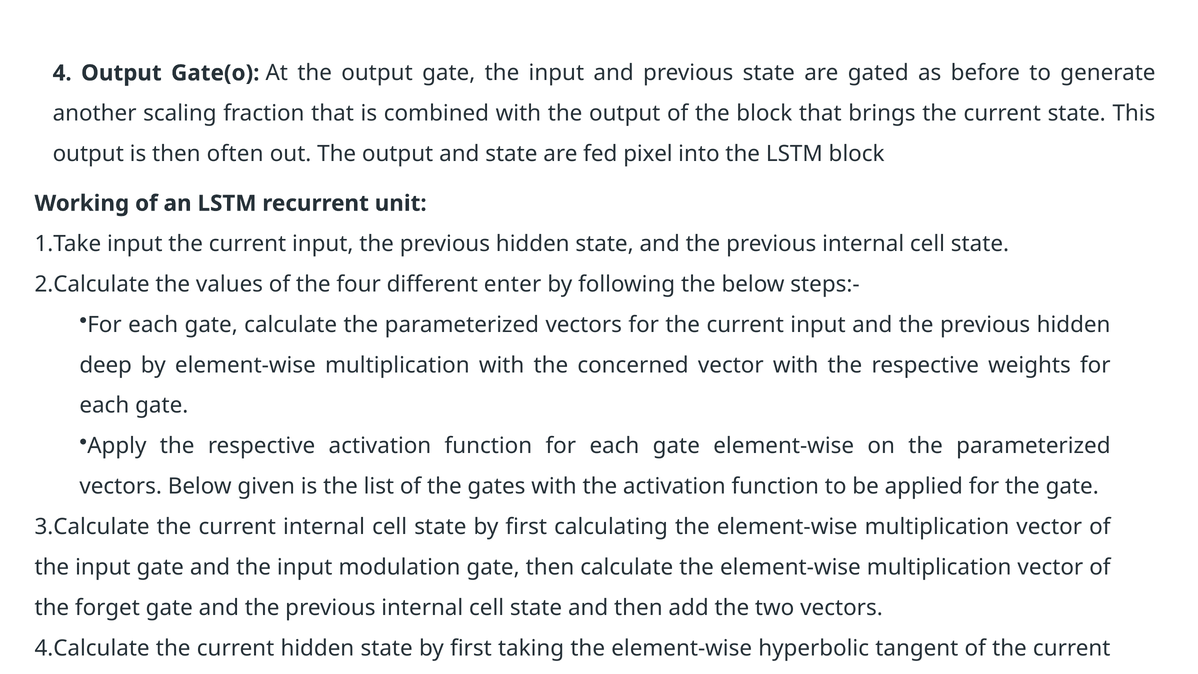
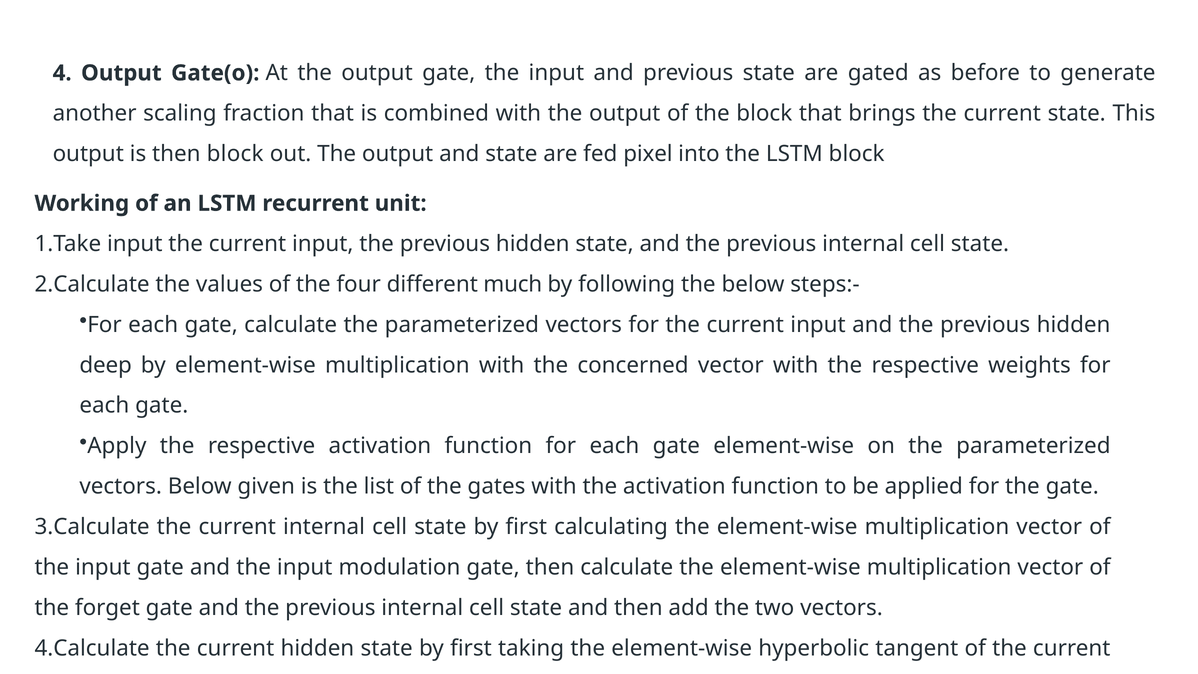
then often: often -> block
enter: enter -> much
